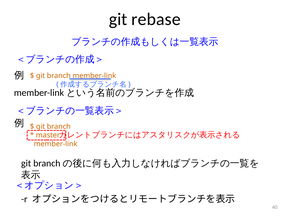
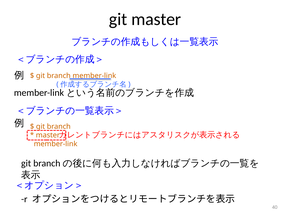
git rebase: rebase -> master
